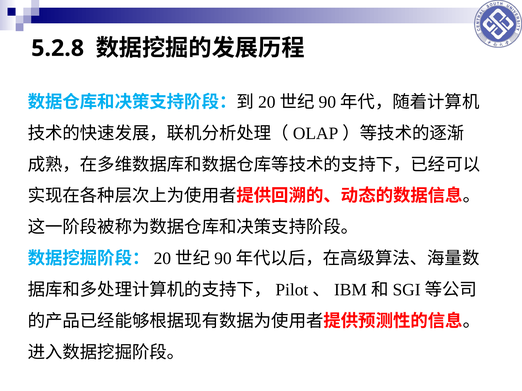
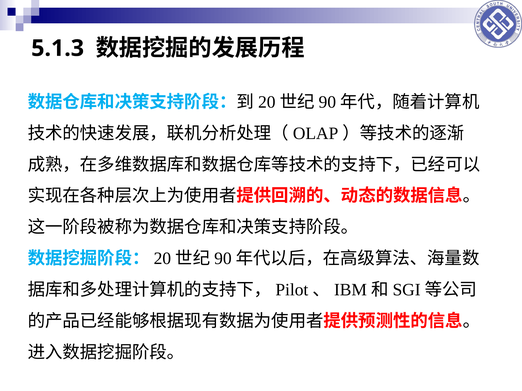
5.2.8: 5.2.8 -> 5.1.3
